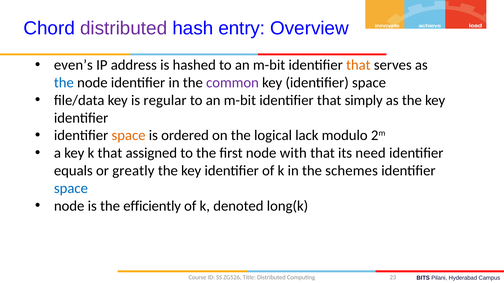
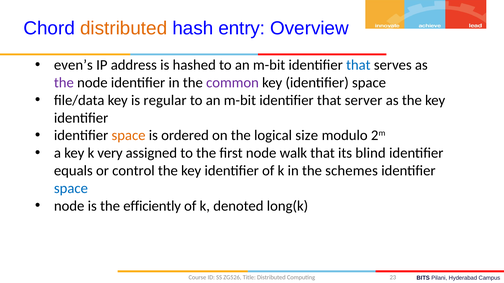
distributed at (124, 28) colour: purple -> orange
that at (358, 65) colour: orange -> blue
the at (64, 83) colour: blue -> purple
simply: simply -> server
lack: lack -> size
k that: that -> very
with: with -> walk
need: need -> blind
greatly: greatly -> control
